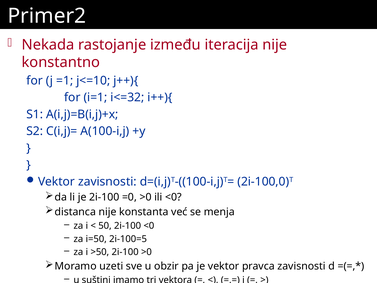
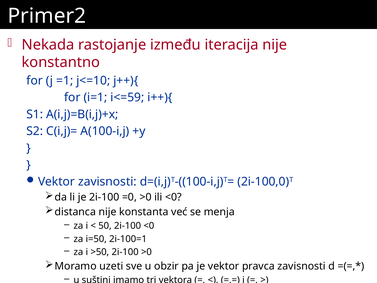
i<=32: i<=32 -> i<=59
2i-100=5: 2i-100=5 -> 2i-100=1
